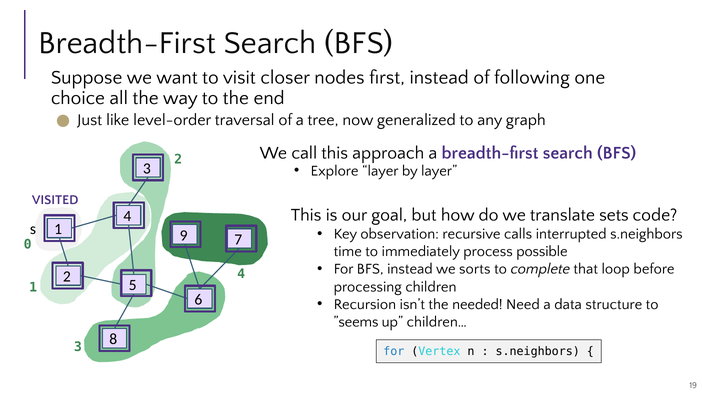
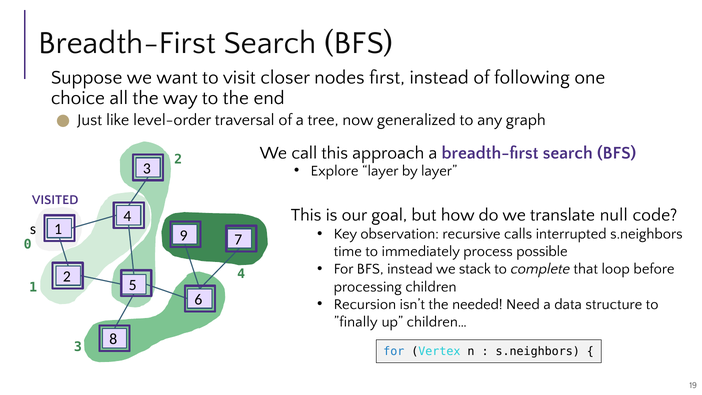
sets: sets -> null
sorts: sorts -> stack
”seems: ”seems -> ”finally
